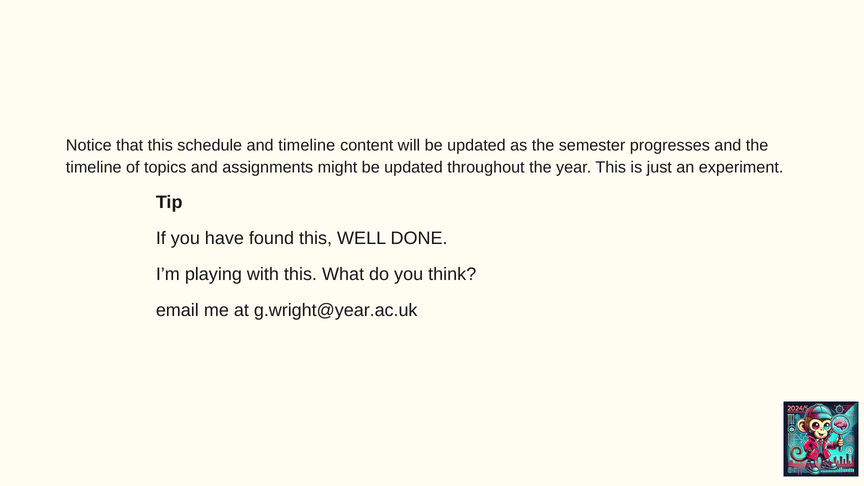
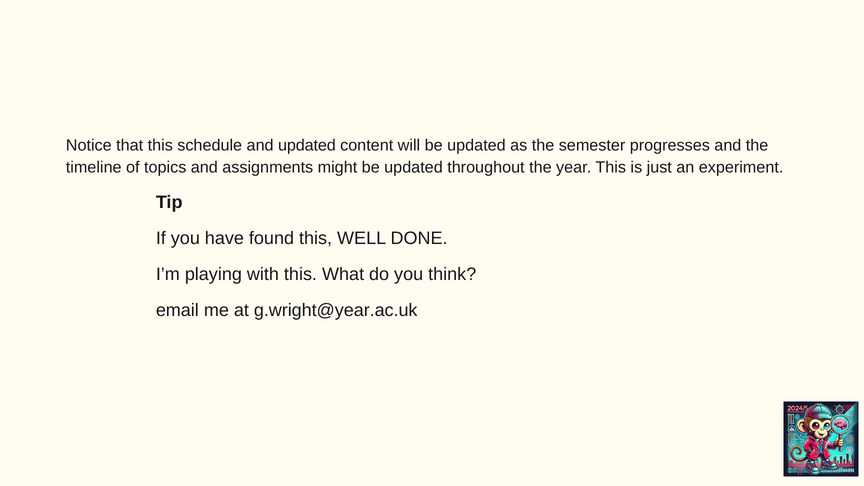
and timeline: timeline -> updated
